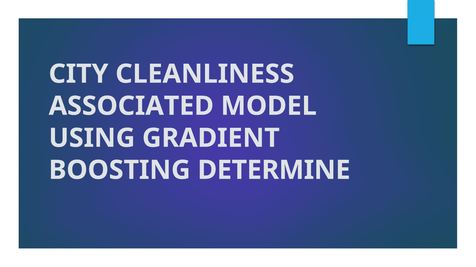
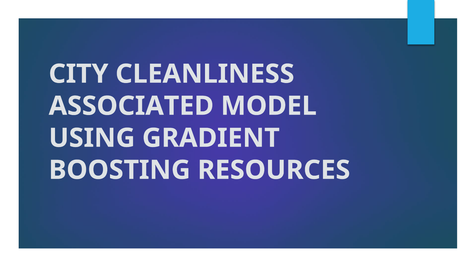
DETERMINE: DETERMINE -> RESOURCES
